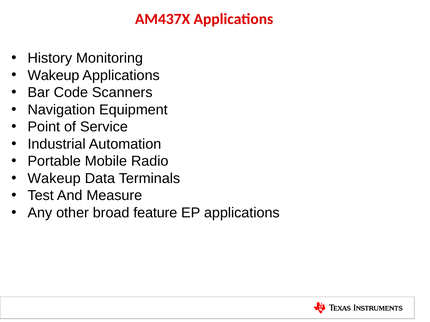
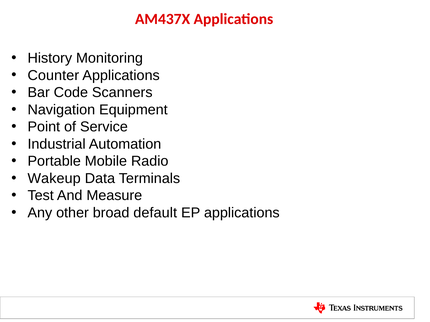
Wakeup at (53, 76): Wakeup -> Counter
feature: feature -> default
